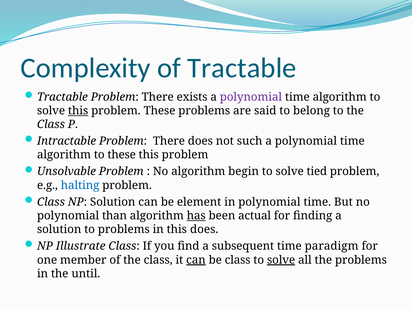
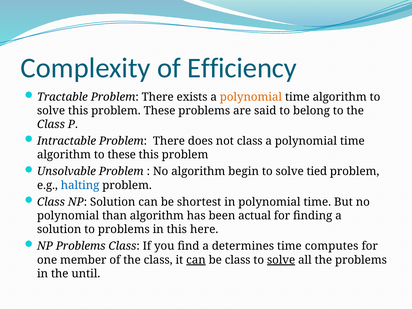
of Tractable: Tractable -> Efficiency
polynomial at (251, 97) colour: purple -> orange
this at (78, 111) underline: present -> none
not such: such -> class
element: element -> shortest
has underline: present -> none
this does: does -> here
NP Illustrate: Illustrate -> Problems
subsequent: subsequent -> determines
paradigm: paradigm -> computes
